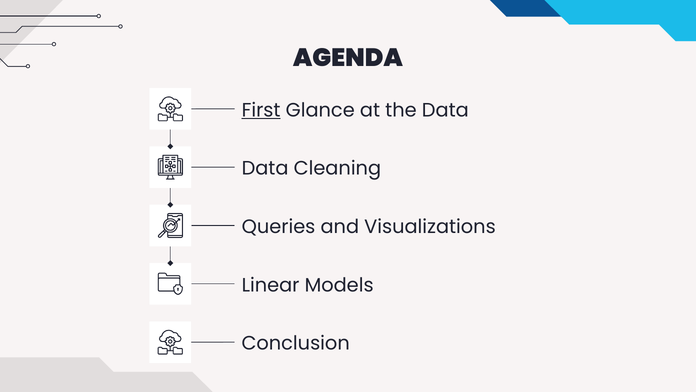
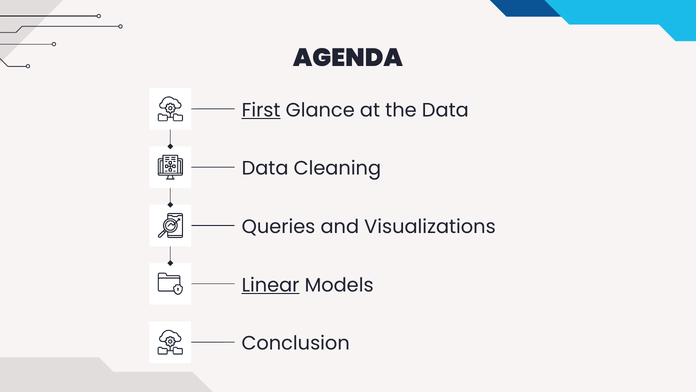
Linear underline: none -> present
